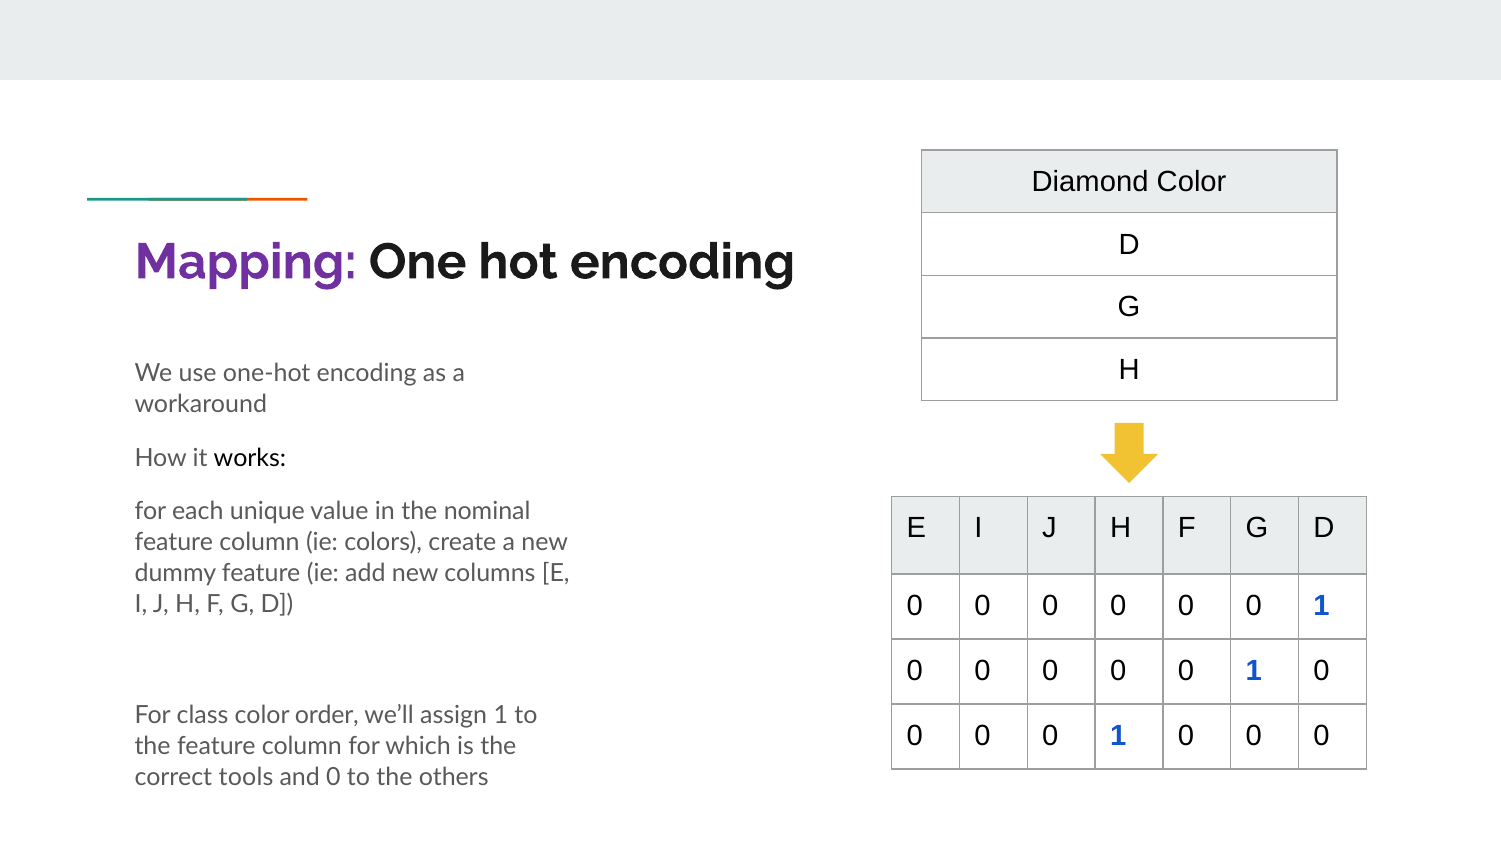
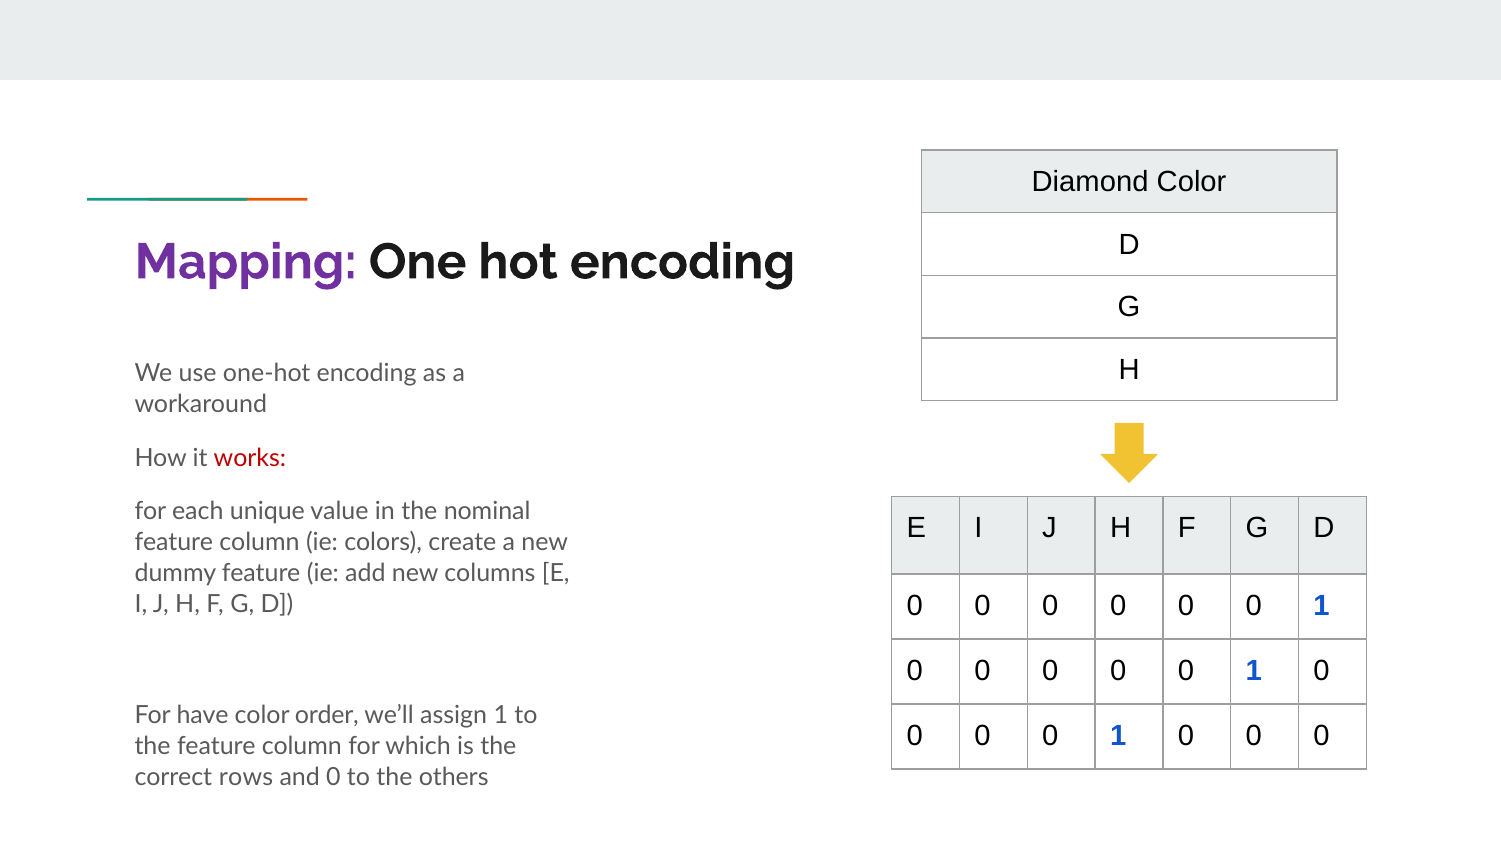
works colour: black -> red
class: class -> have
tools: tools -> rows
